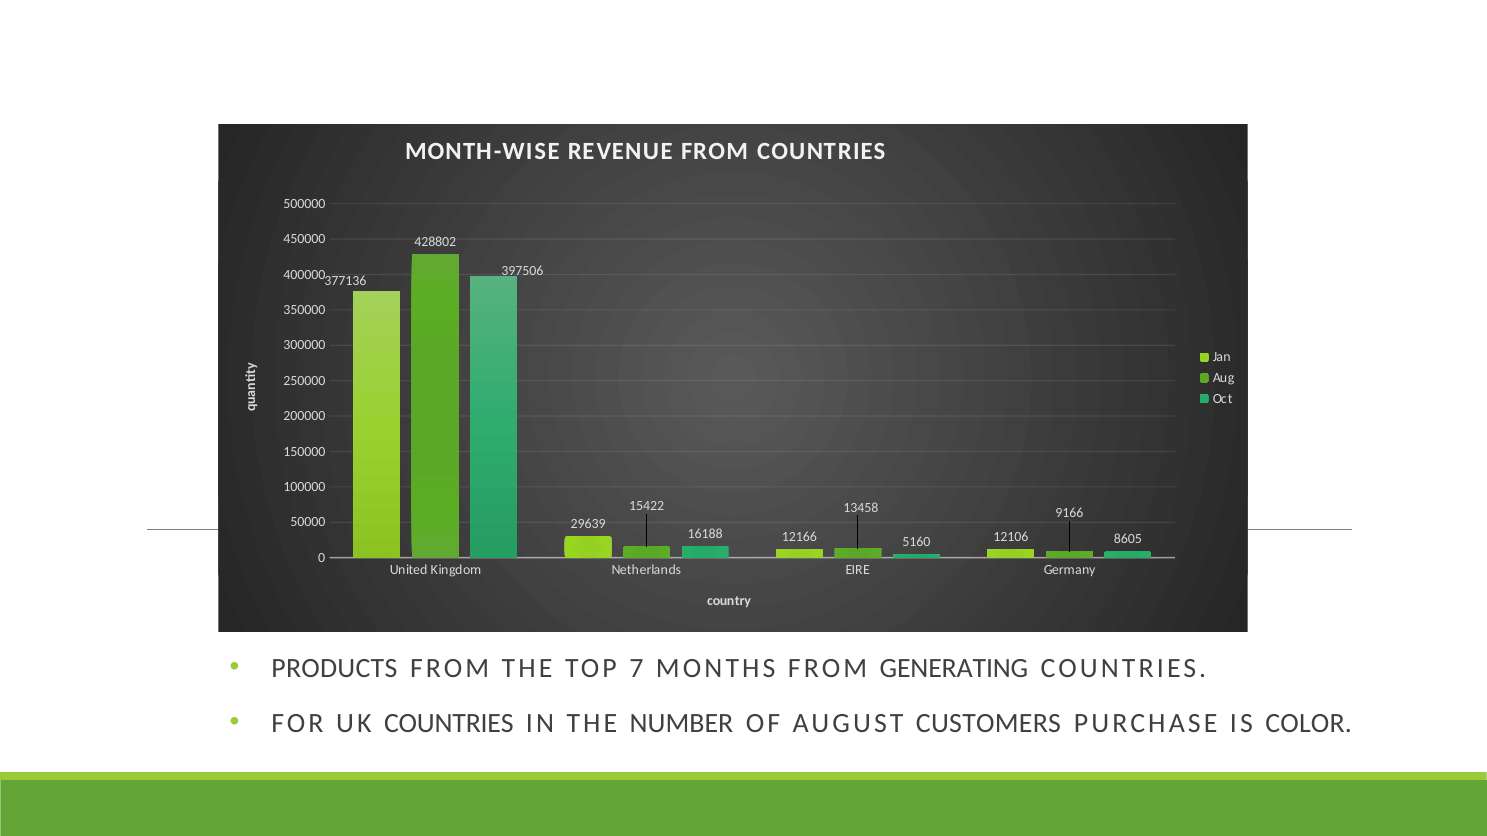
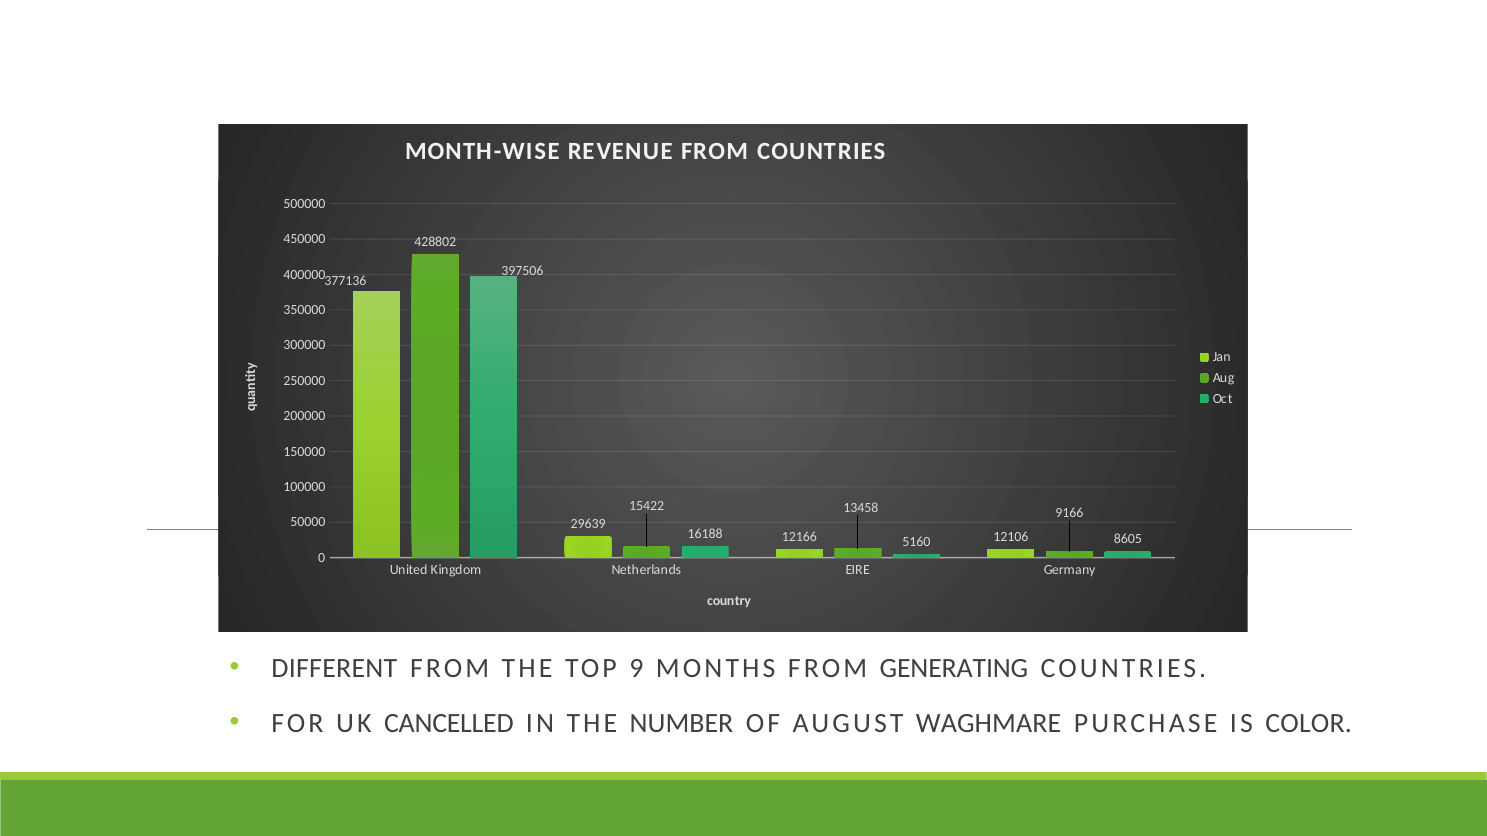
PRODUCTS: PRODUCTS -> DIFFERENT
7: 7 -> 9
UK COUNTRIES: COUNTRIES -> CANCELLED
CUSTOMERS: CUSTOMERS -> WAGHMARE
